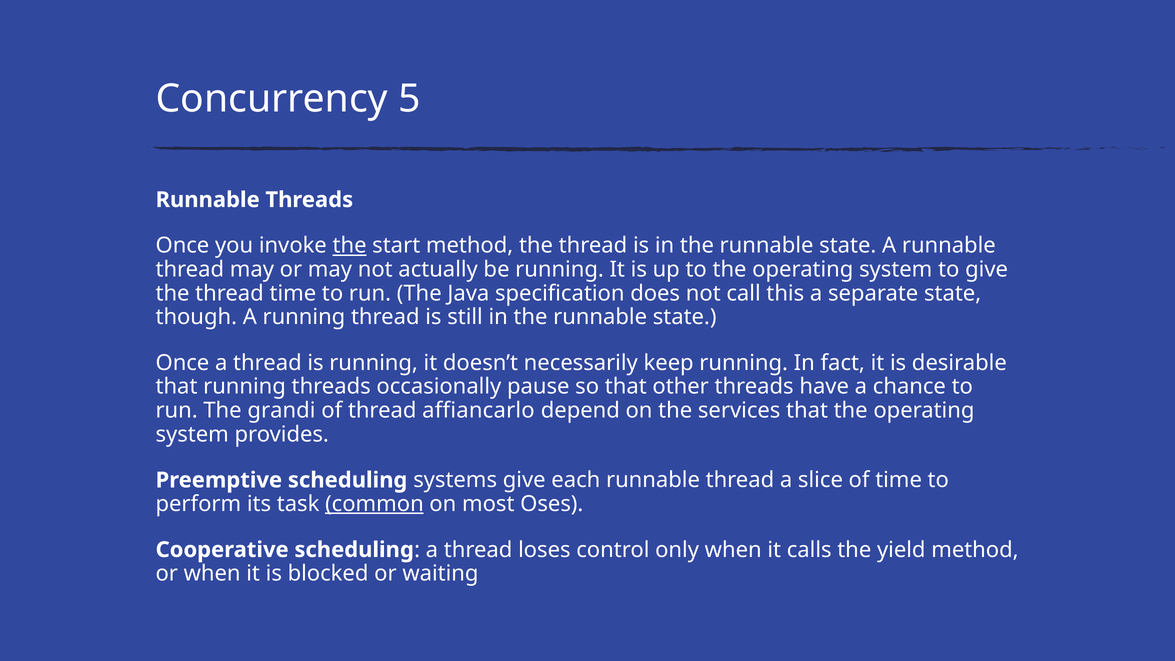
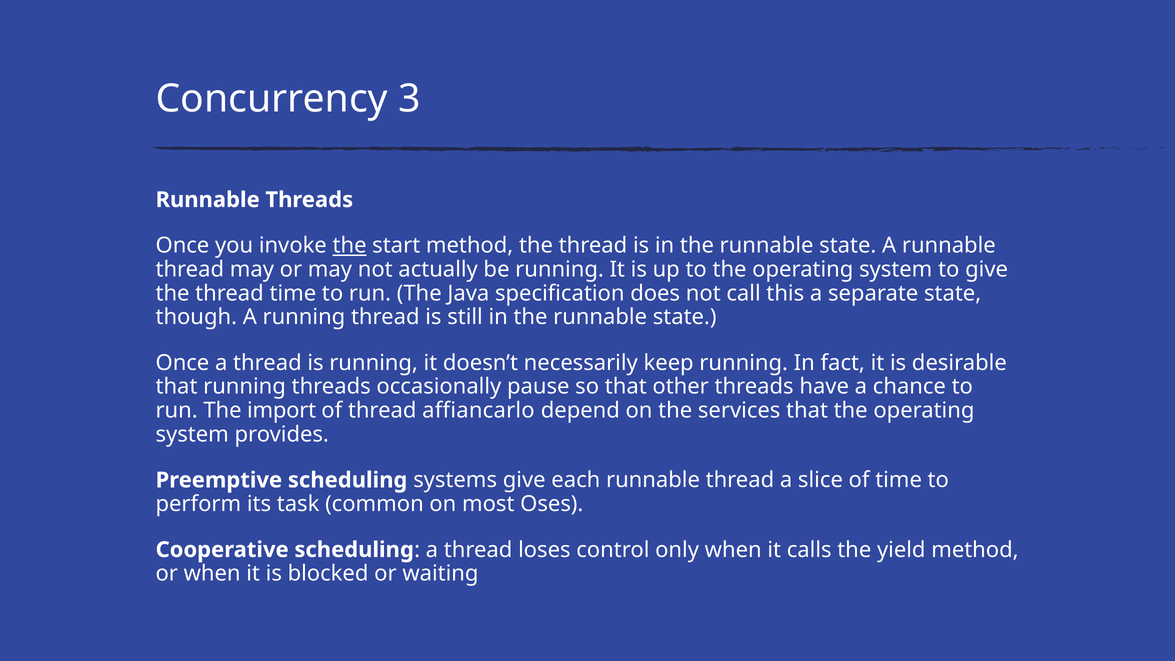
5: 5 -> 3
grandi: grandi -> import
common underline: present -> none
